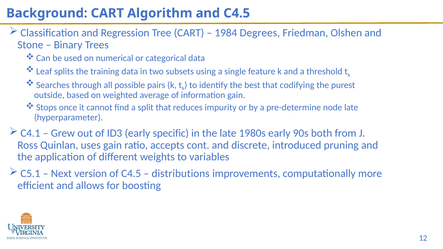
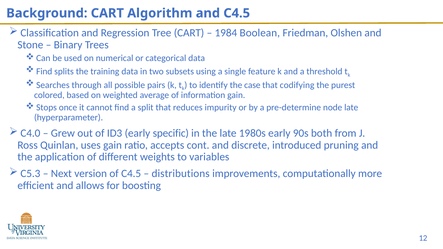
Degrees: Degrees -> Boolean
Leaf at (44, 71): Leaf -> Find
best: best -> case
outside: outside -> colored
C4.1: C4.1 -> C4.0
C5.1: C5.1 -> C5.3
